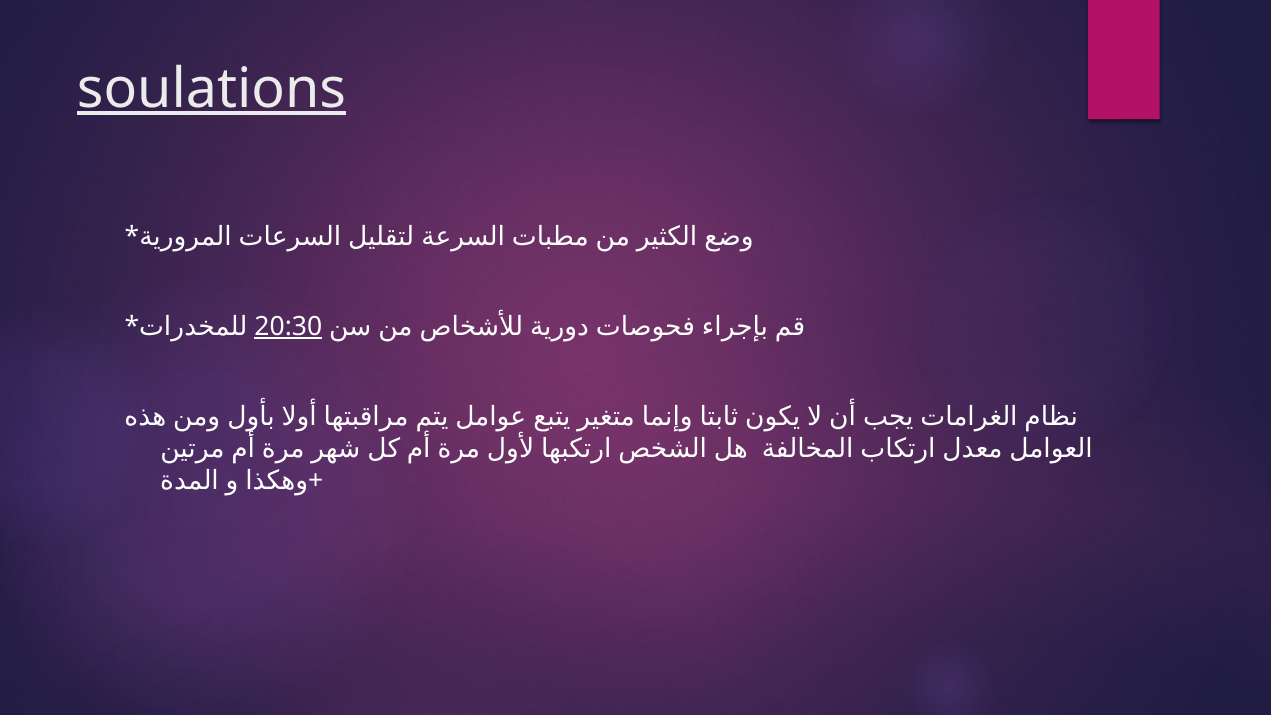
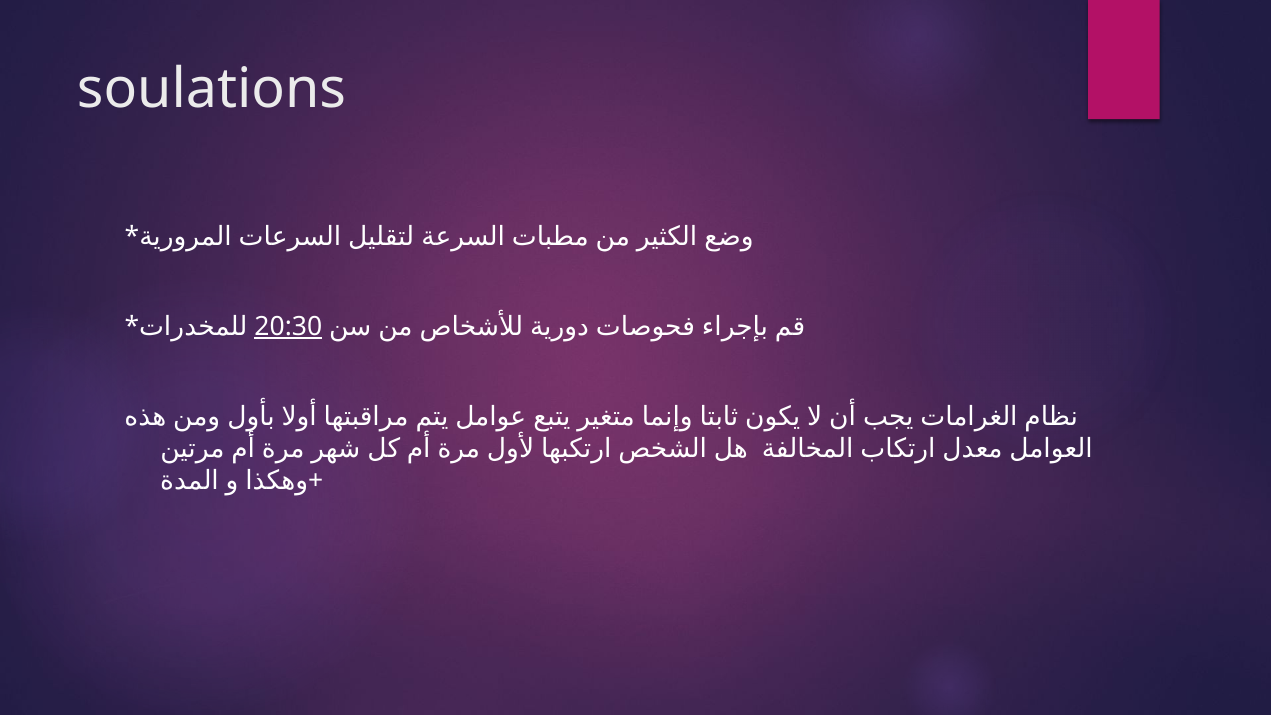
soulations underline: present -> none
